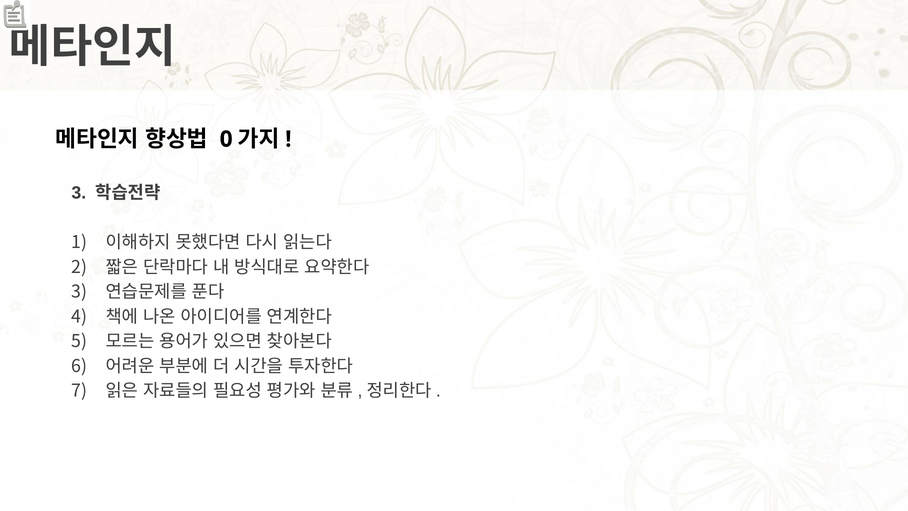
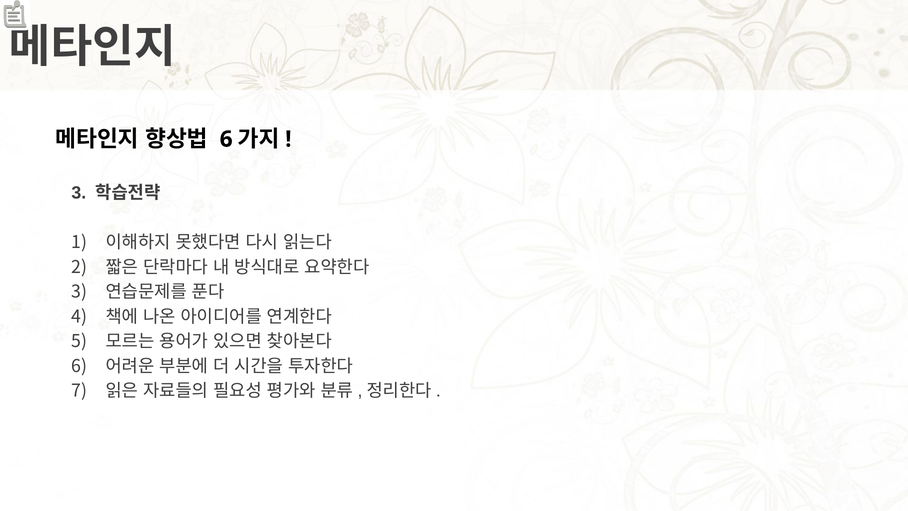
0 at (226, 139): 0 -> 6
